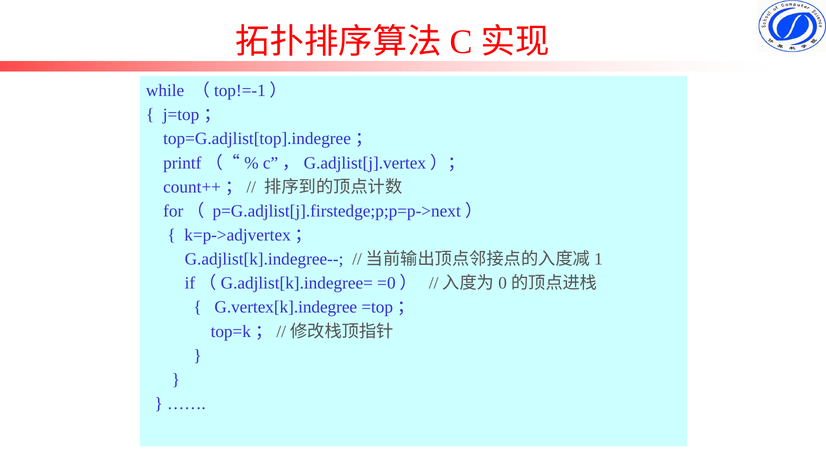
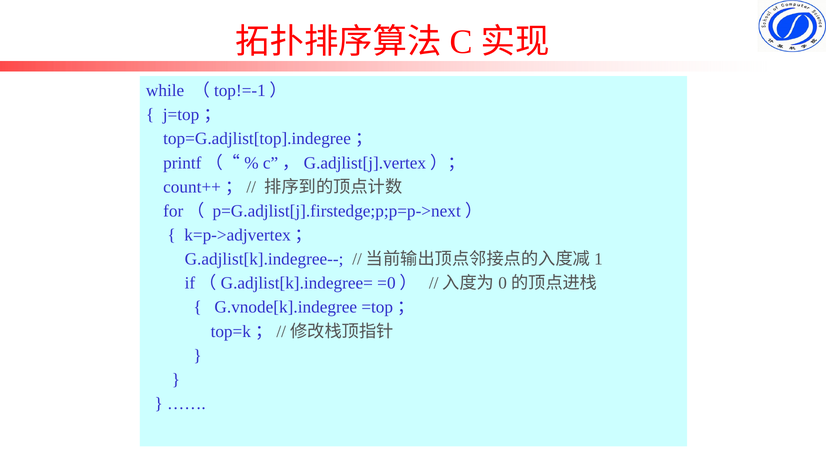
G.vertex[k].indegree: G.vertex[k].indegree -> G.vnode[k].indegree
